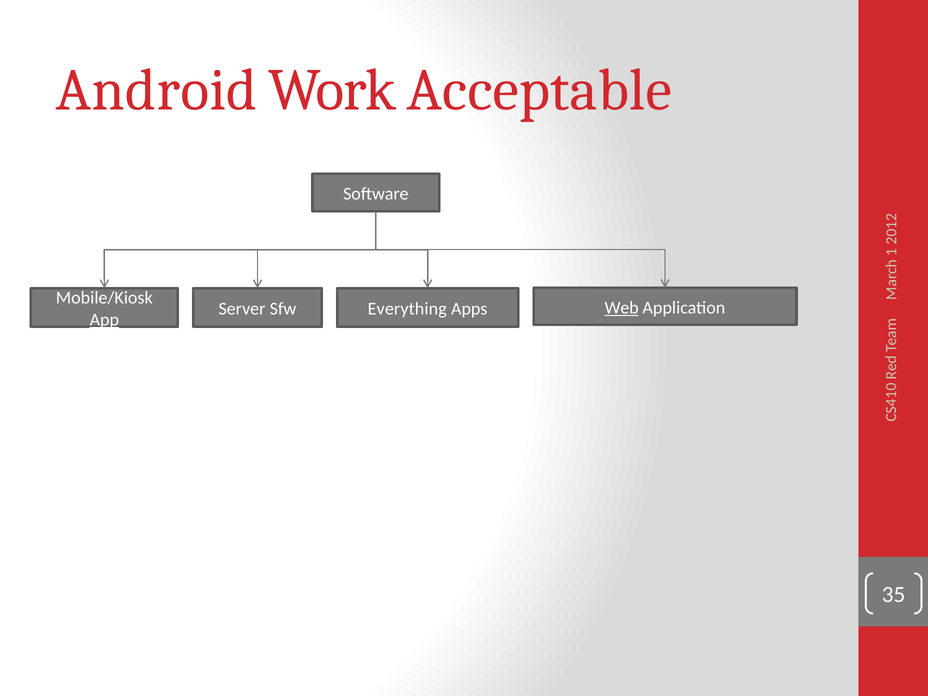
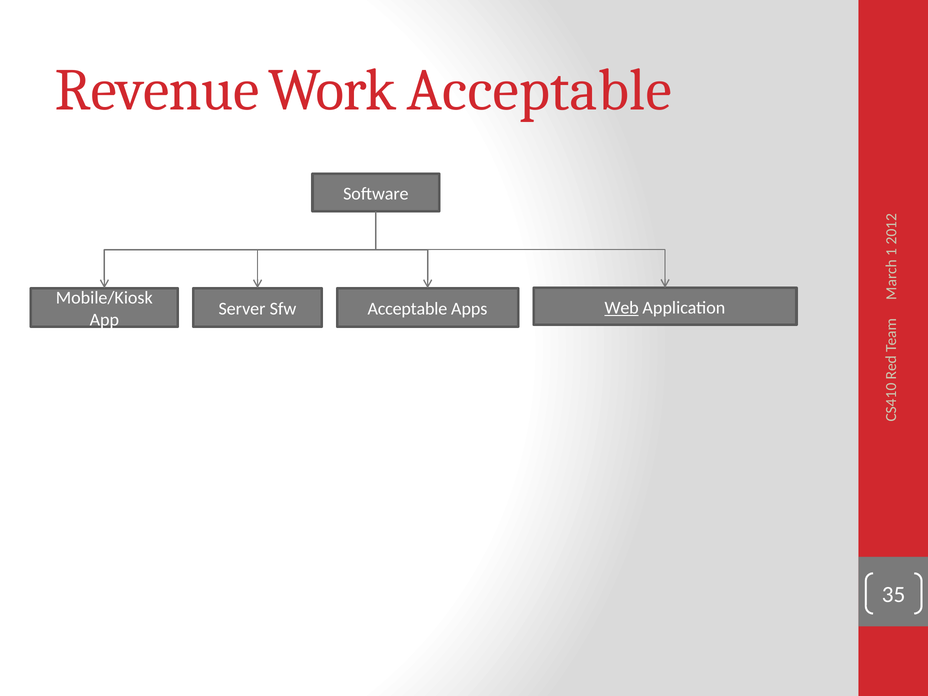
Android: Android -> Revenue
Sfw Everything: Everything -> Acceptable
App underline: present -> none
